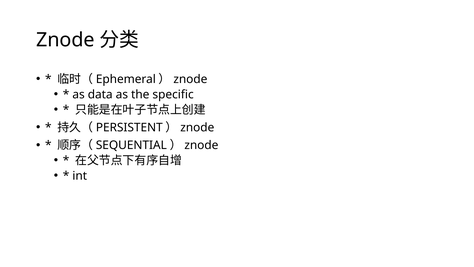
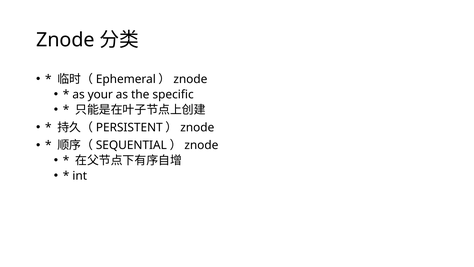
data: data -> your
